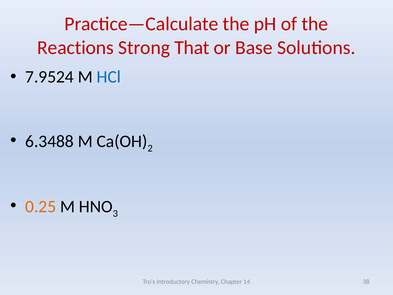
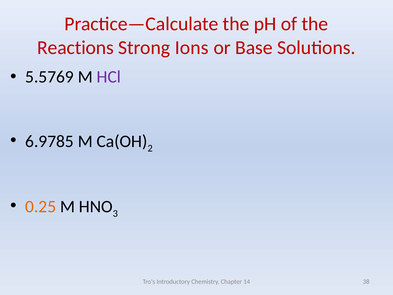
That: That -> Ions
7.9524: 7.9524 -> 5.5769
HCl colour: blue -> purple
6.3488: 6.3488 -> 6.9785
